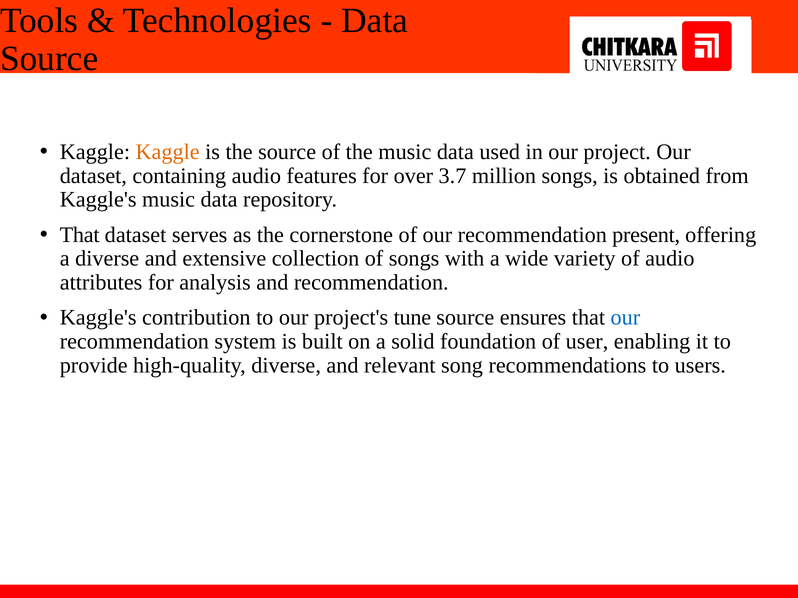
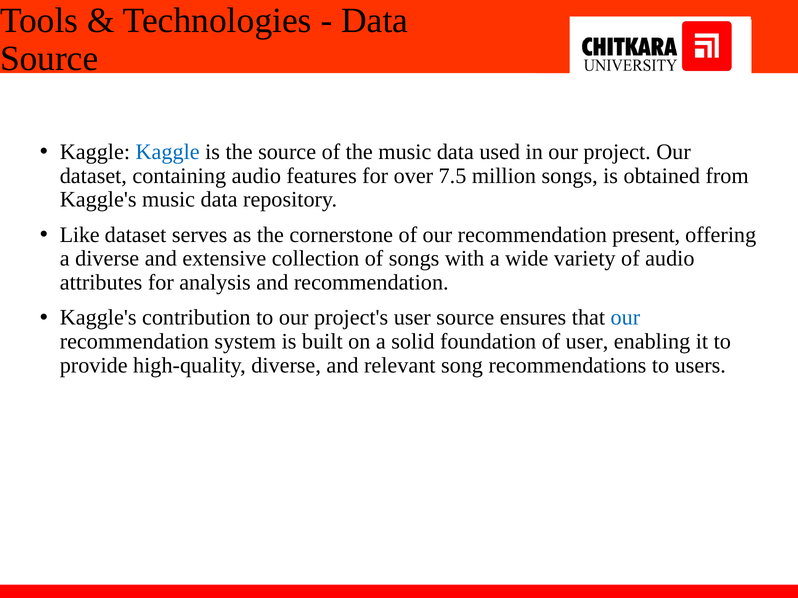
Kaggle at (168, 152) colour: orange -> blue
3.7: 3.7 -> 7.5
That at (80, 235): That -> Like
project's tune: tune -> user
